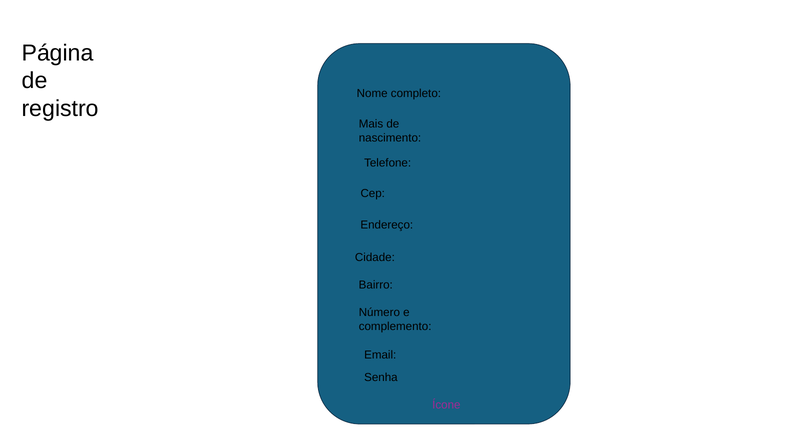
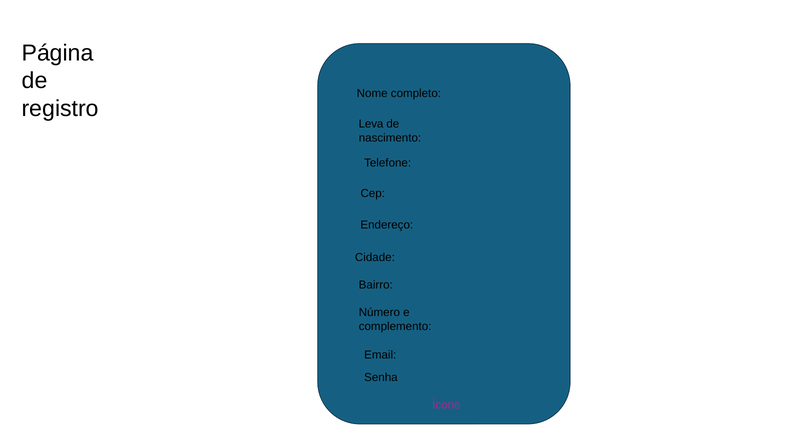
Mais: Mais -> Leva
